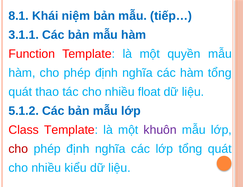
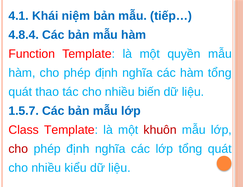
8.1: 8.1 -> 4.1
3.1.1: 3.1.1 -> 4.8.4
float: float -> biến
5.1.2: 5.1.2 -> 1.5.7
khuôn colour: purple -> red
